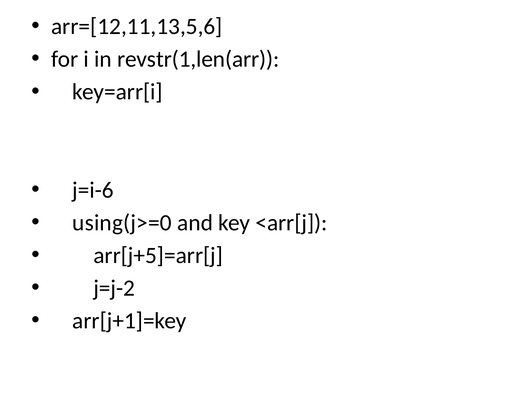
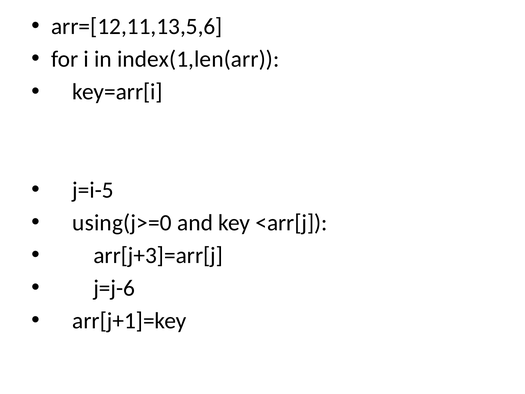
revstr(1,len(arr: revstr(1,len(arr -> index(1,len(arr
j=i-6: j=i-6 -> j=i-5
arr[j+5]=arr[j: arr[j+5]=arr[j -> arr[j+3]=arr[j
j=j-2: j=j-2 -> j=j-6
